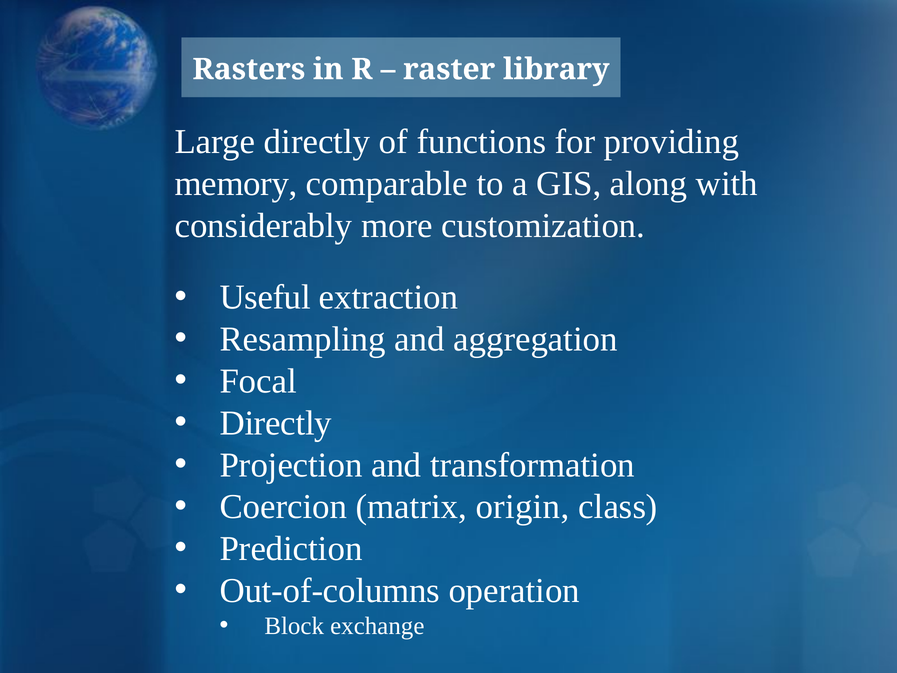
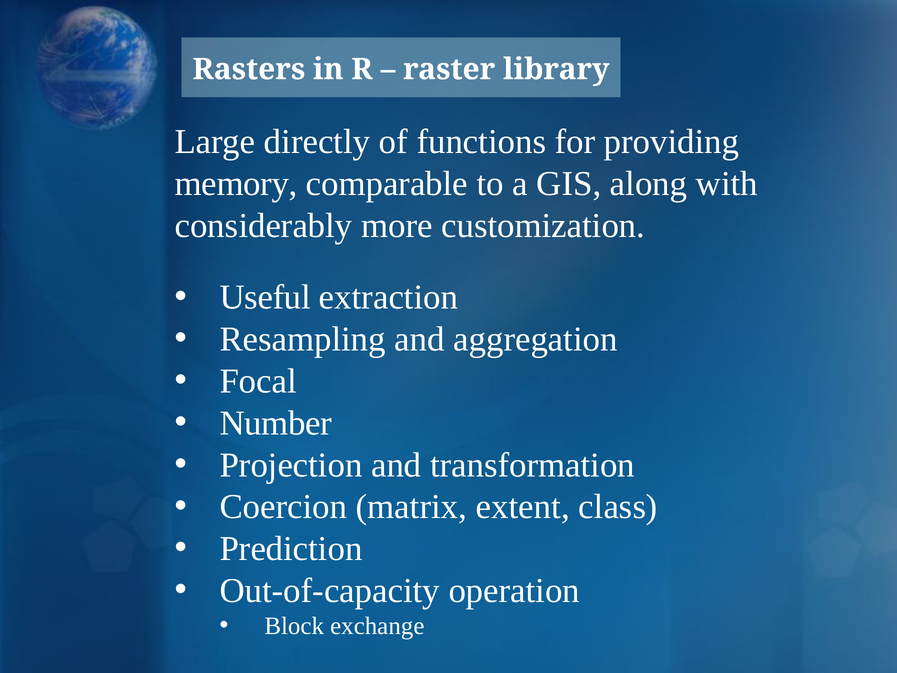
Directly at (276, 423): Directly -> Number
origin: origin -> extent
Out-of-columns: Out-of-columns -> Out-of-capacity
